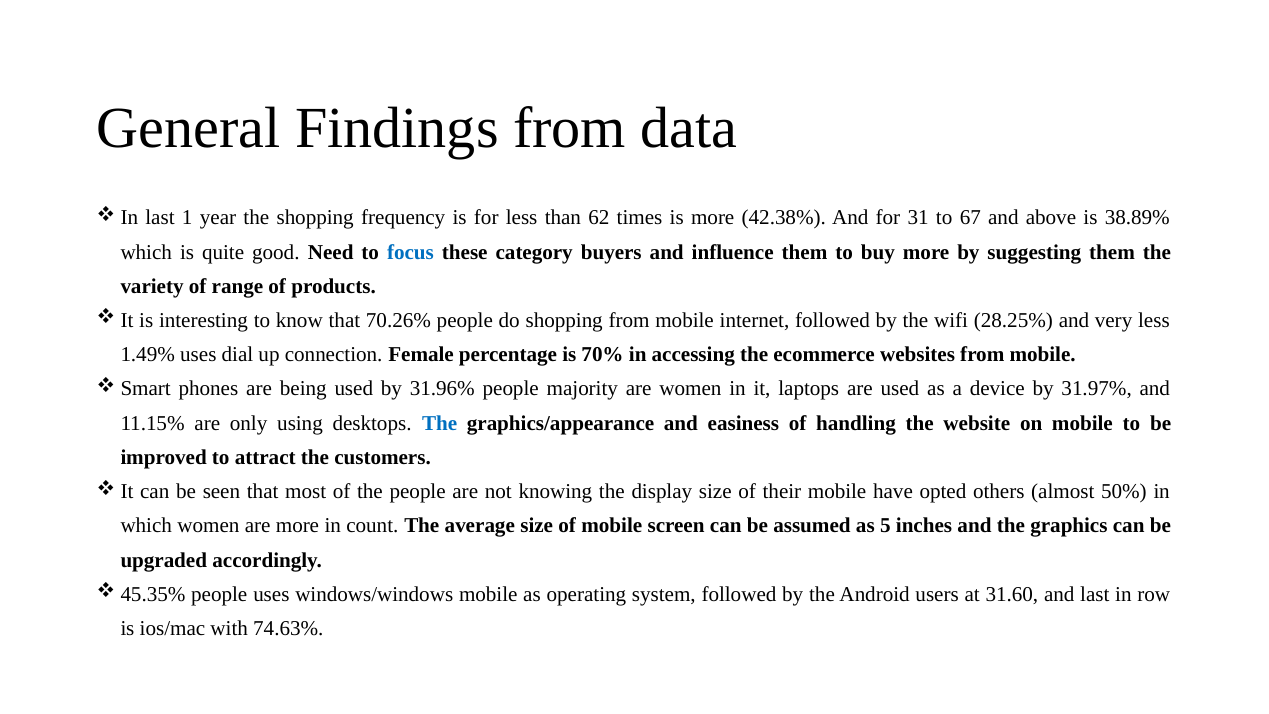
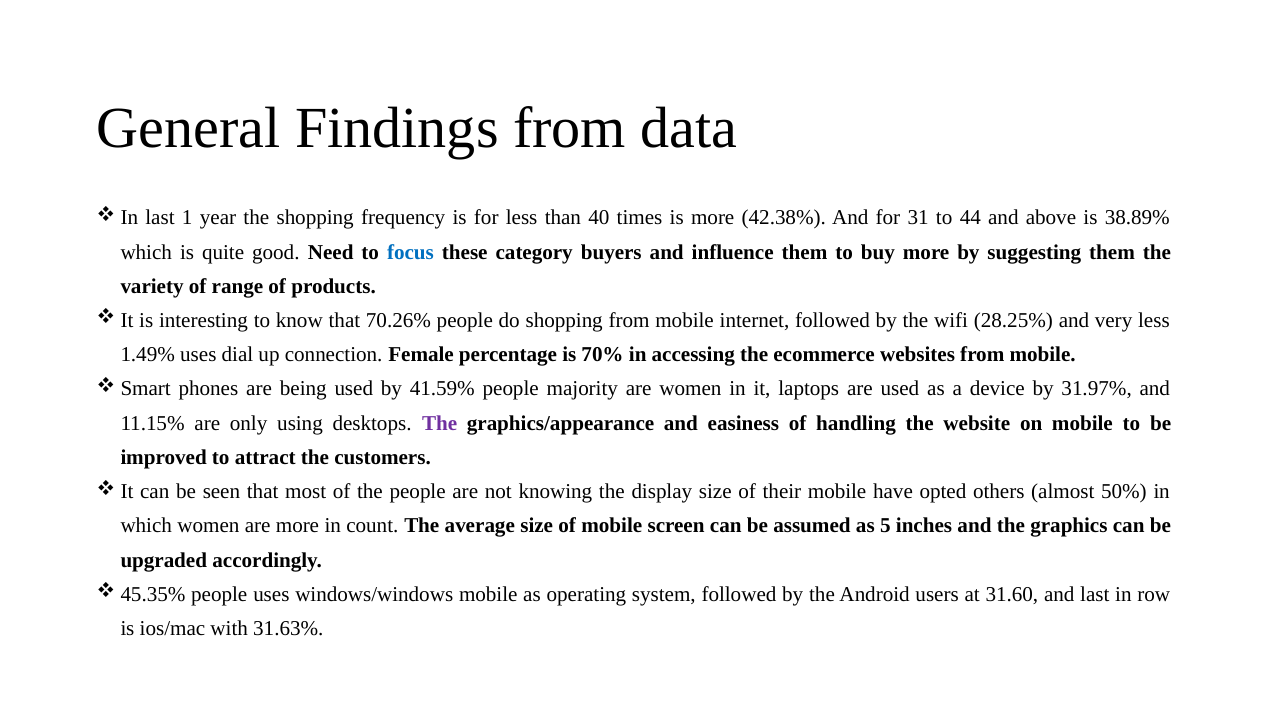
62: 62 -> 40
67: 67 -> 44
31.96%: 31.96% -> 41.59%
The at (440, 423) colour: blue -> purple
74.63%: 74.63% -> 31.63%
